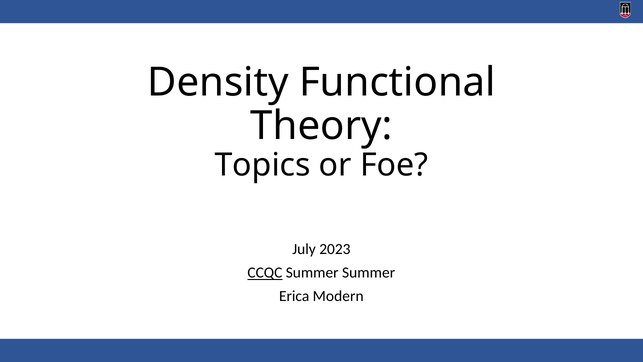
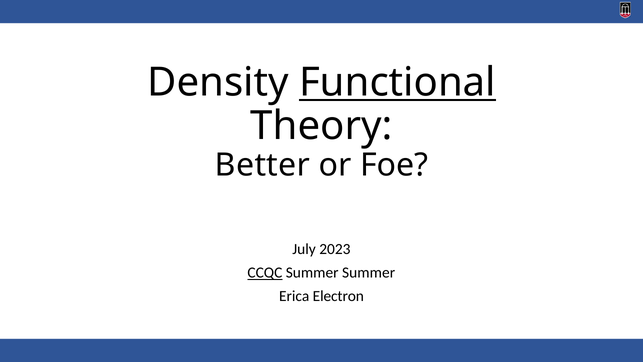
Functional underline: none -> present
Topics: Topics -> Better
Modern: Modern -> Electron
